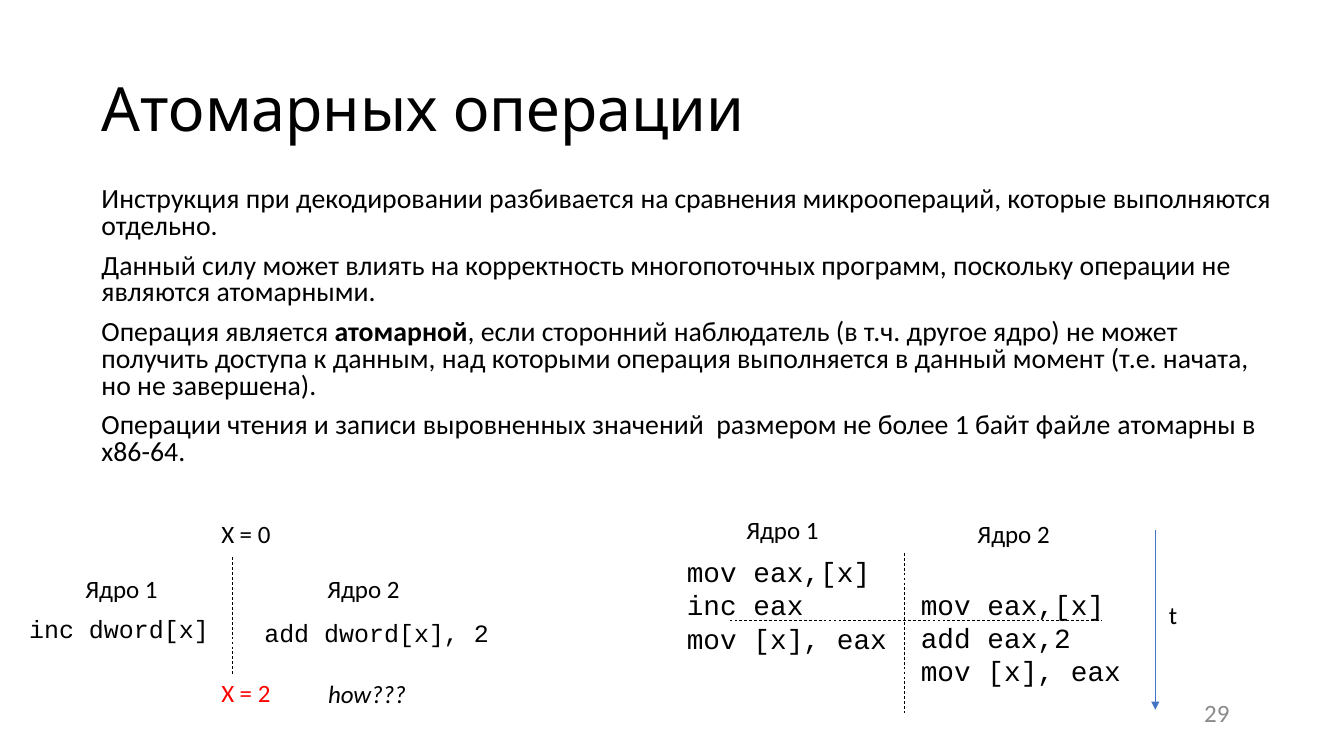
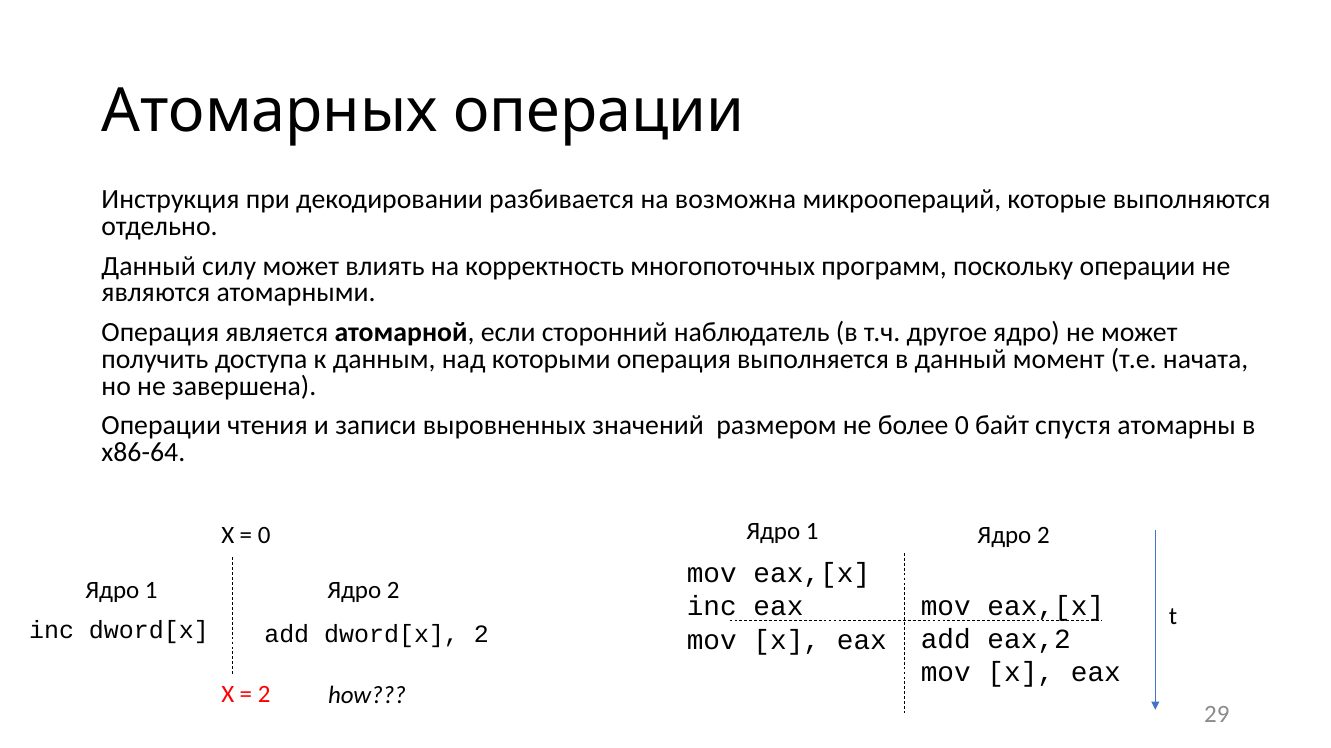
сравнения: сравнения -> возможна
более 1: 1 -> 0
файле: файле -> спустя
